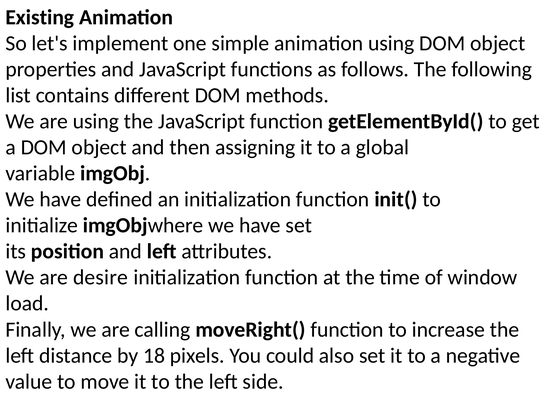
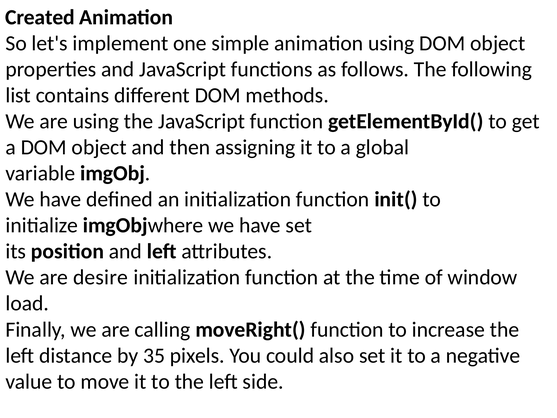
Existing: Existing -> Created
18: 18 -> 35
